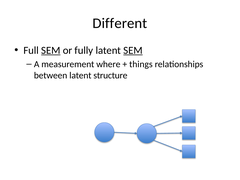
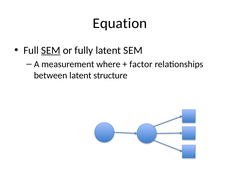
Different: Different -> Equation
SEM at (133, 50) underline: present -> none
things: things -> factor
